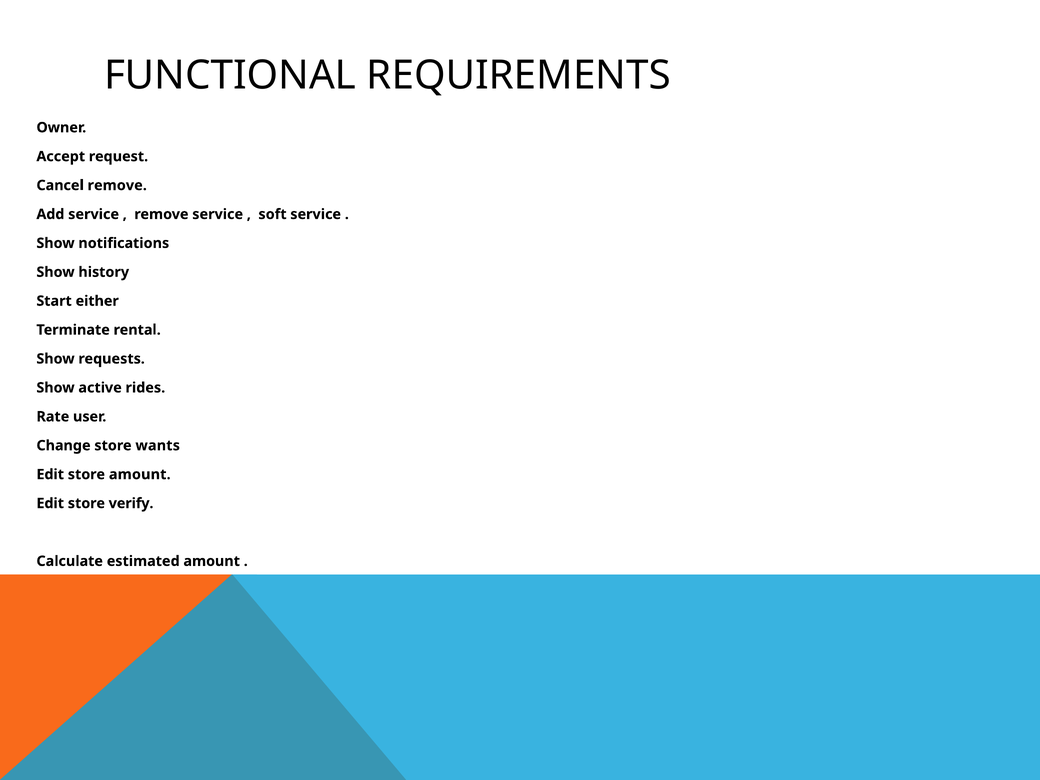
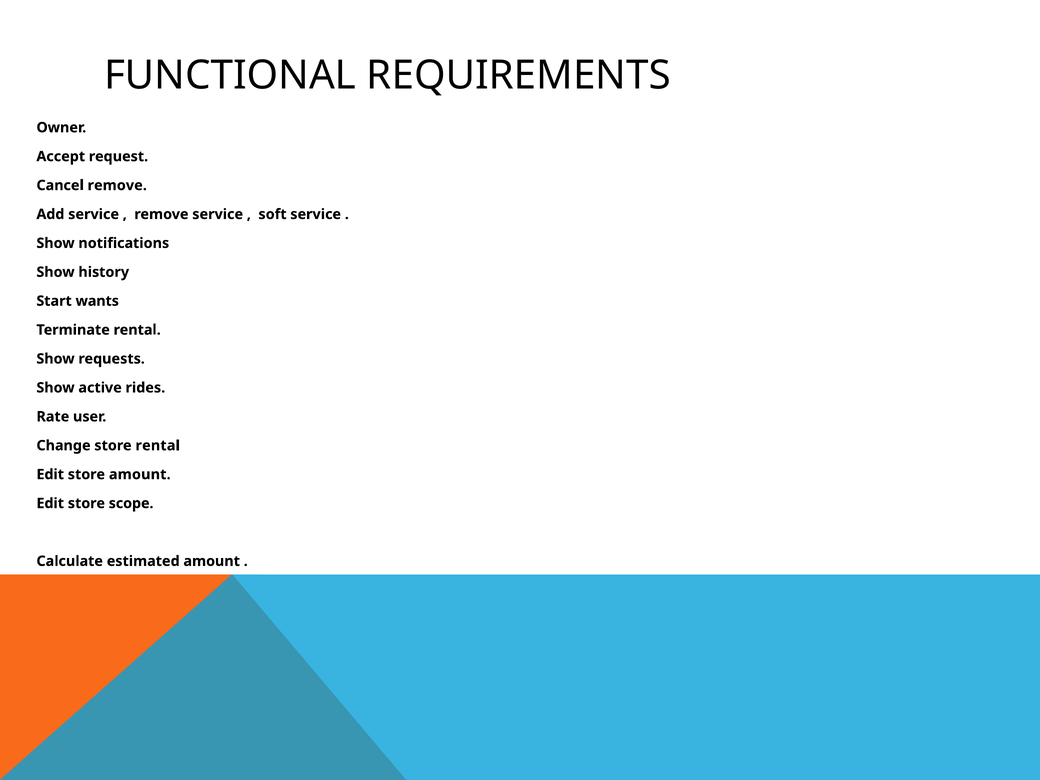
either: either -> wants
store wants: wants -> rental
verify: verify -> scope
